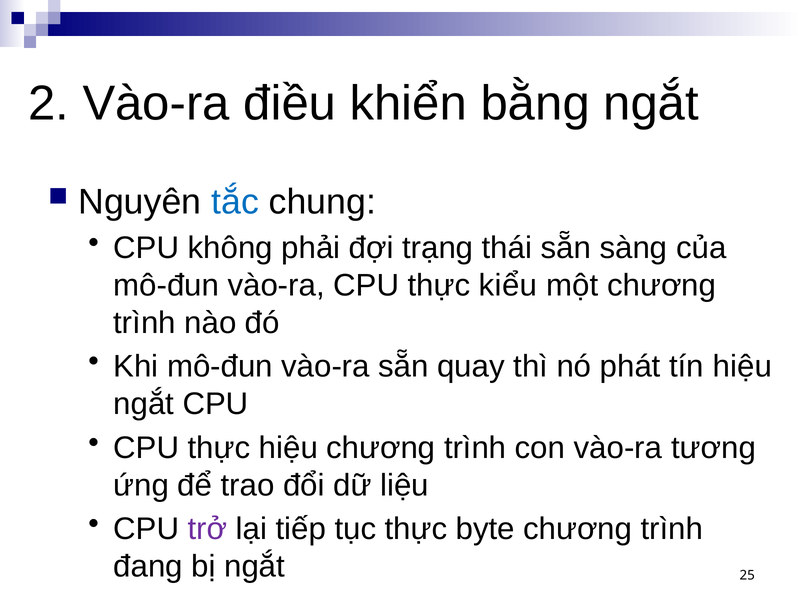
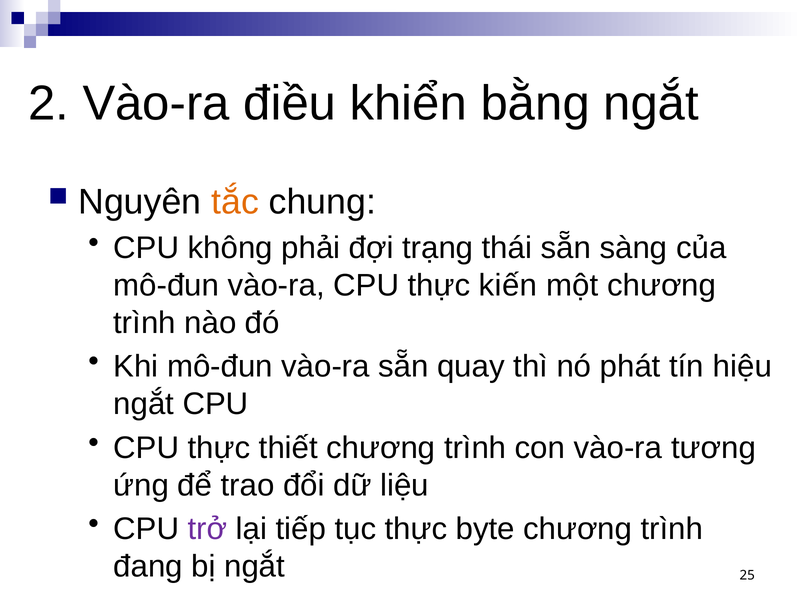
tắc colour: blue -> orange
kiểu: kiểu -> kiến
thực hiệu: hiệu -> thiết
